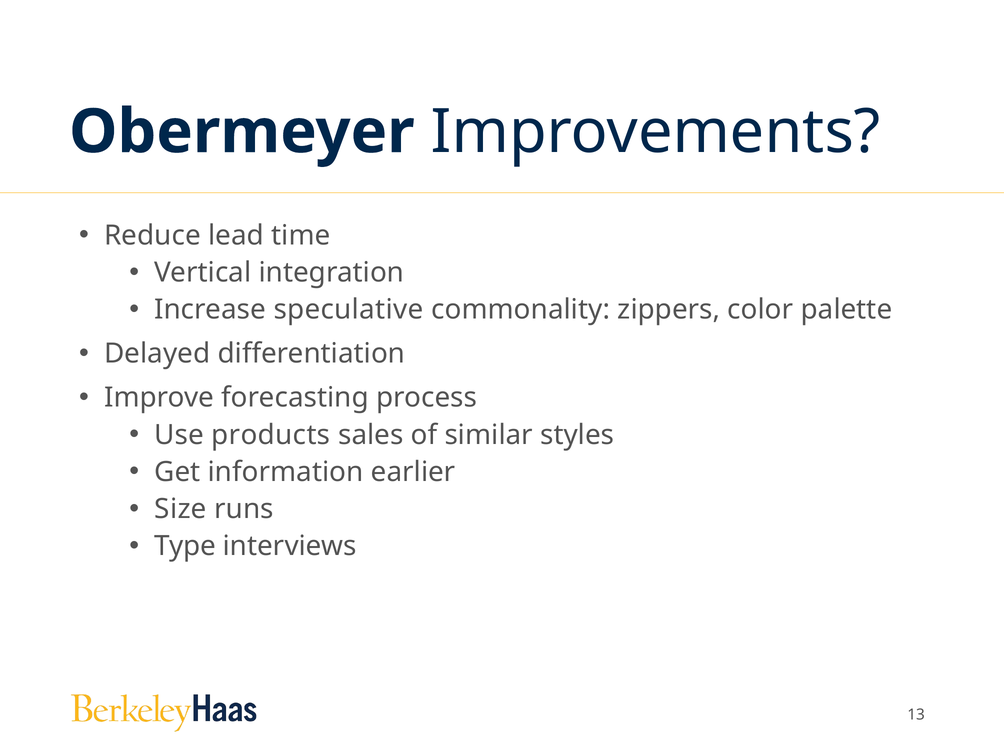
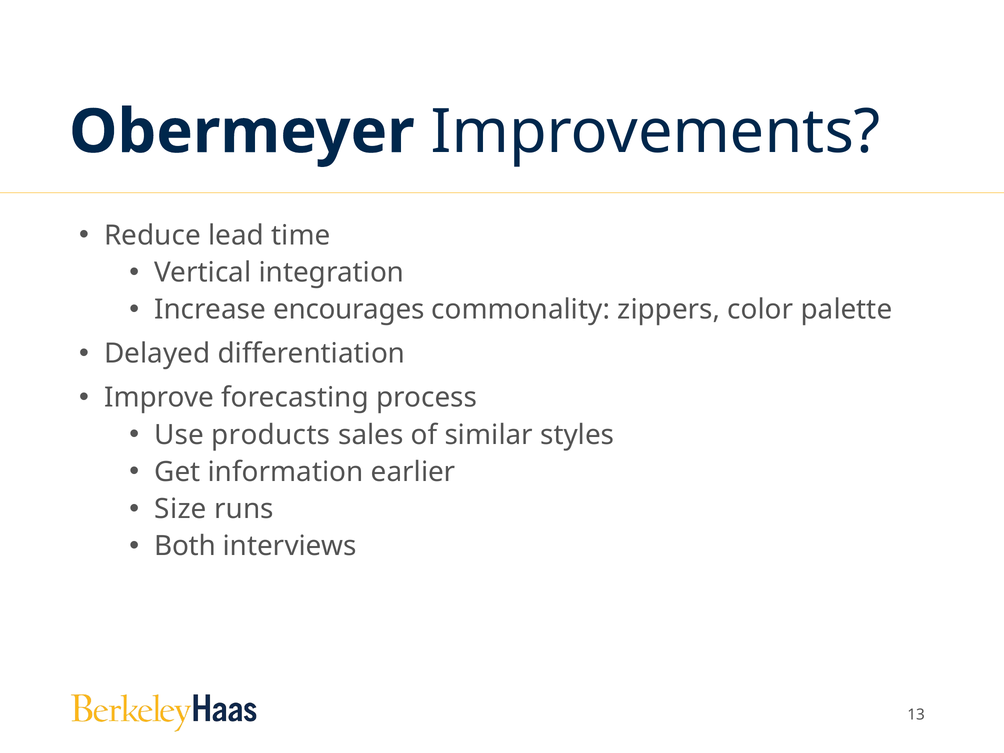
speculative: speculative -> encourages
Type: Type -> Both
